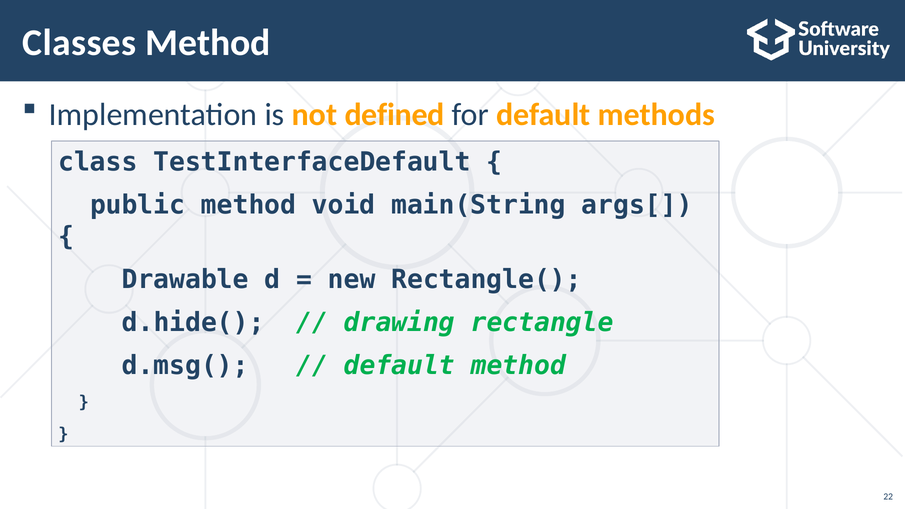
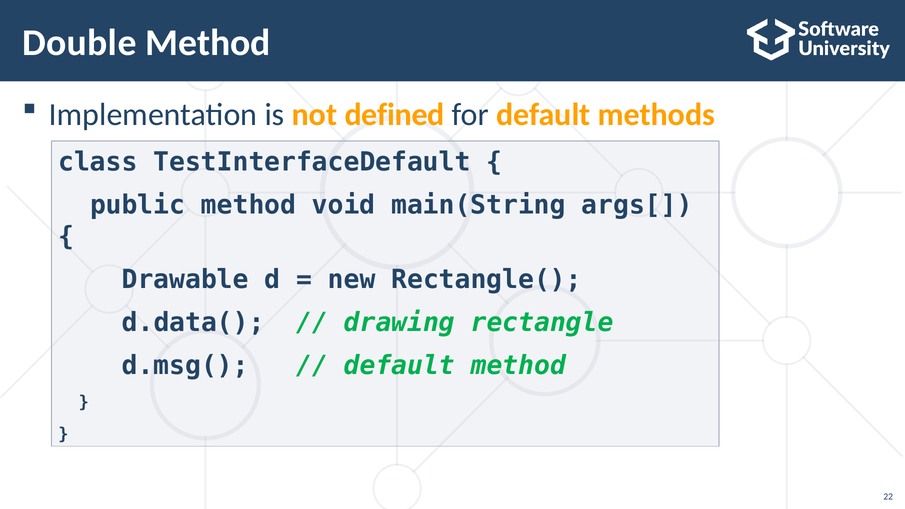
Classes: Classes -> Double
d.hide(: d.hide( -> d.data(
